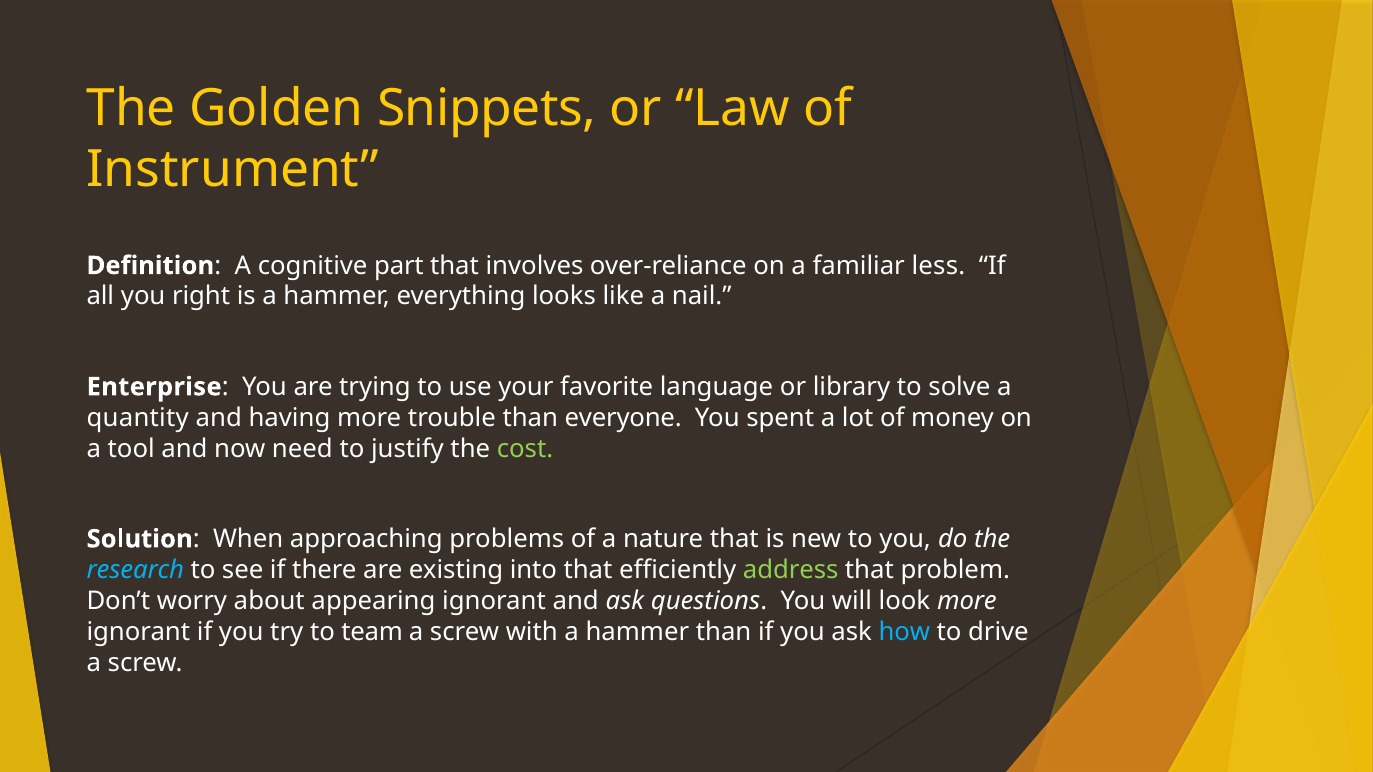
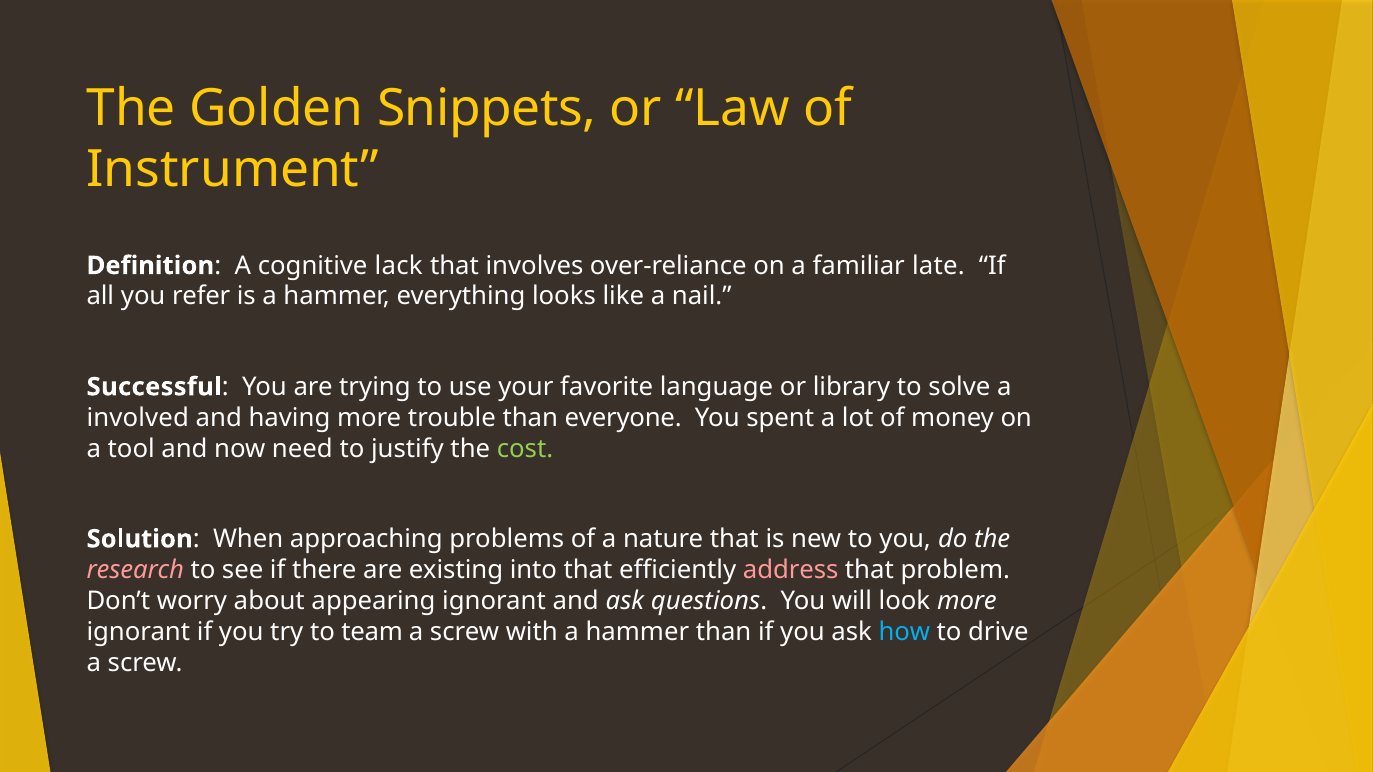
part: part -> lack
less: less -> late
right: right -> refer
Enterprise: Enterprise -> Successful
quantity: quantity -> involved
research colour: light blue -> pink
address colour: light green -> pink
